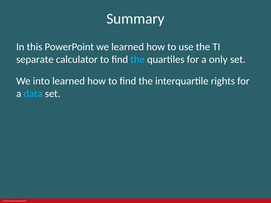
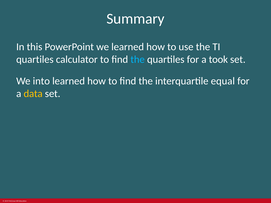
separate at (35, 59): separate -> quartiles
only: only -> took
rights: rights -> equal
data colour: light blue -> yellow
